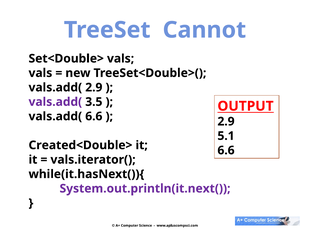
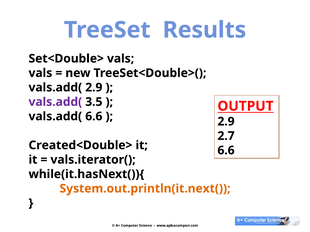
Cannot: Cannot -> Results
5.1: 5.1 -> 2.7
System.out.println(it.next( colour: purple -> orange
